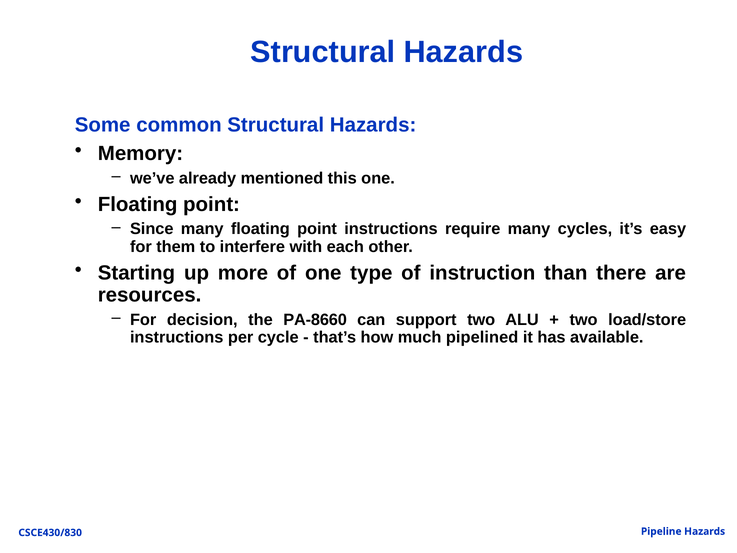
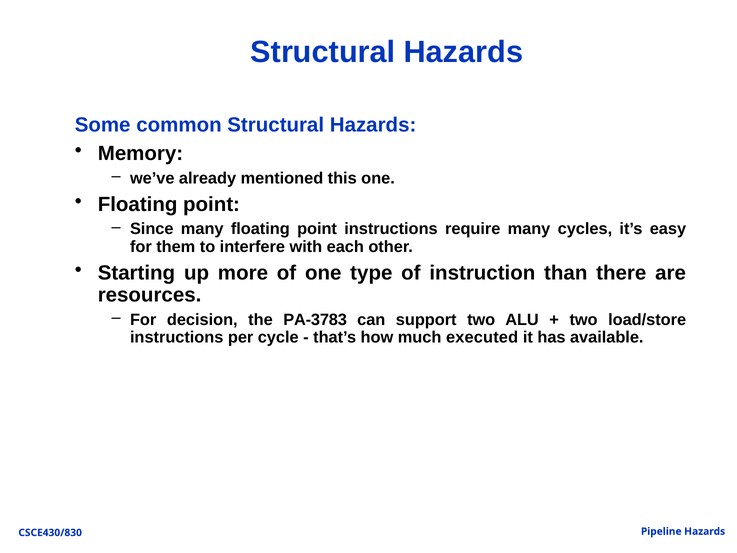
PA-8660: PA-8660 -> PA-3783
pipelined: pipelined -> executed
